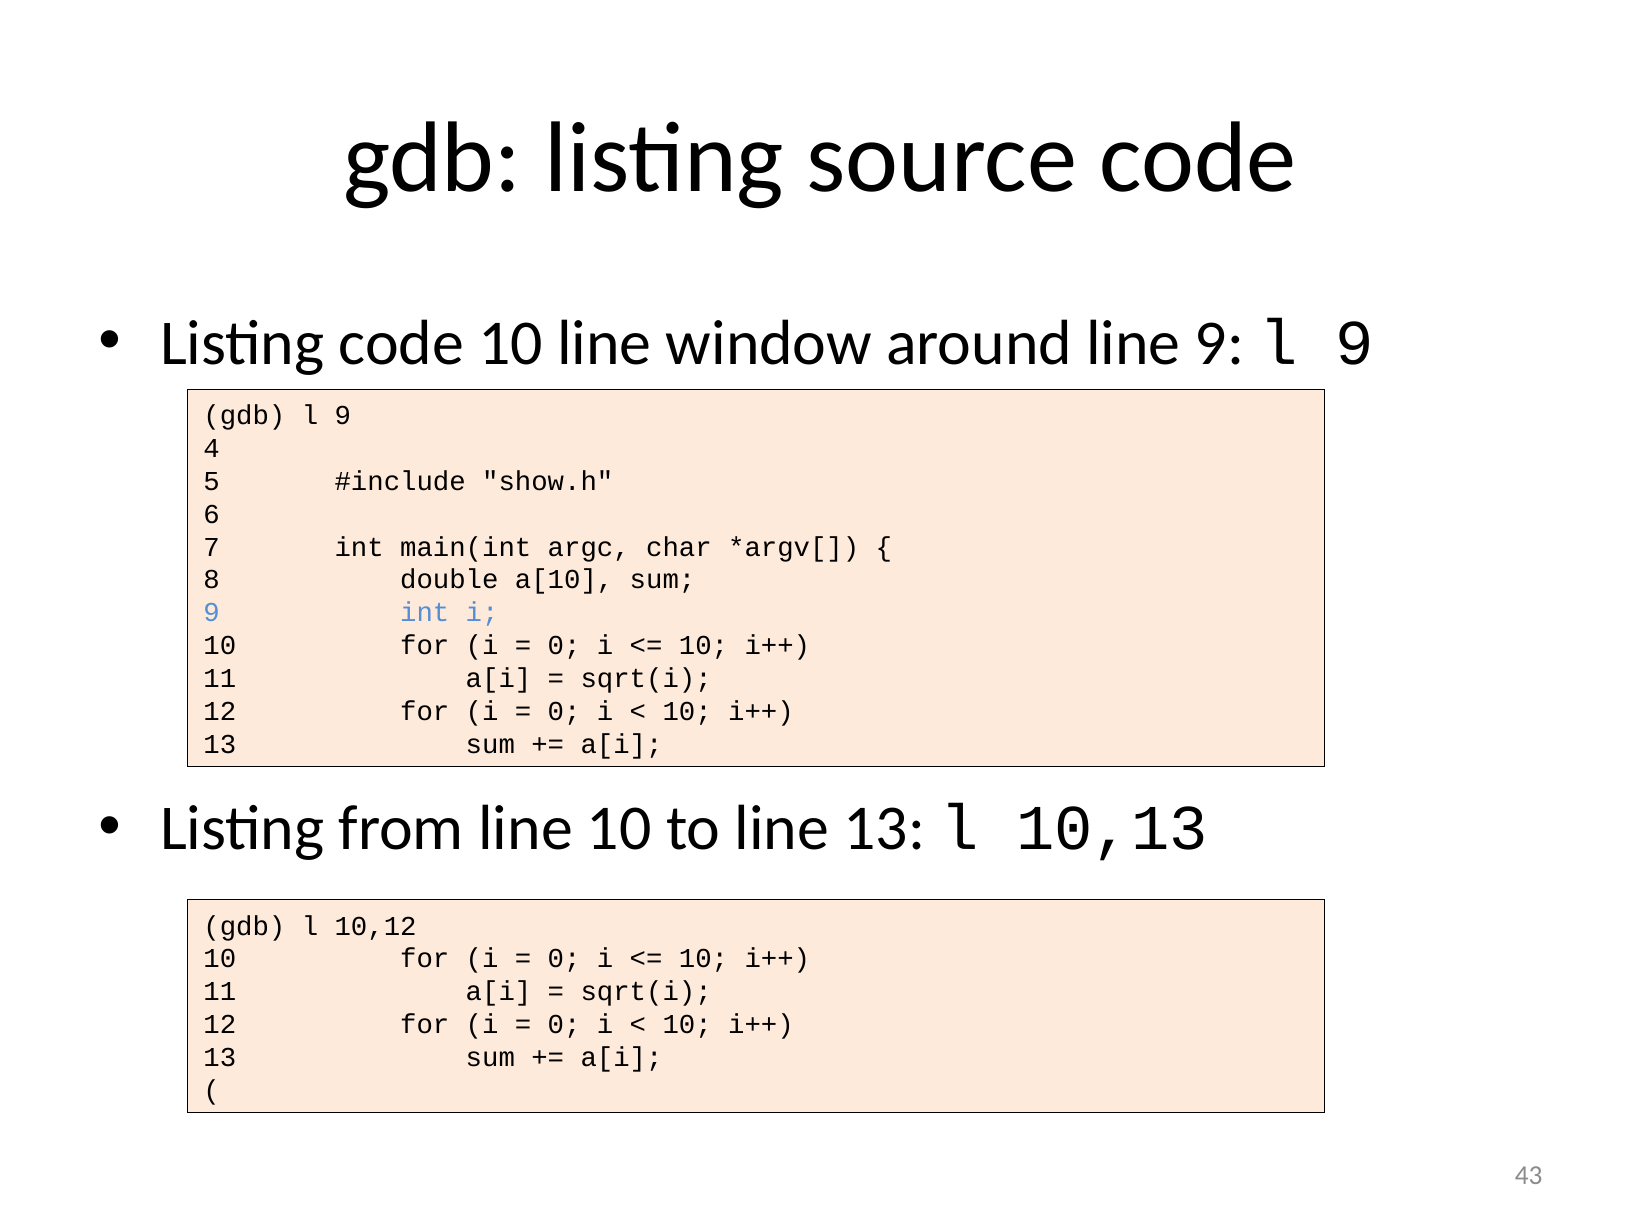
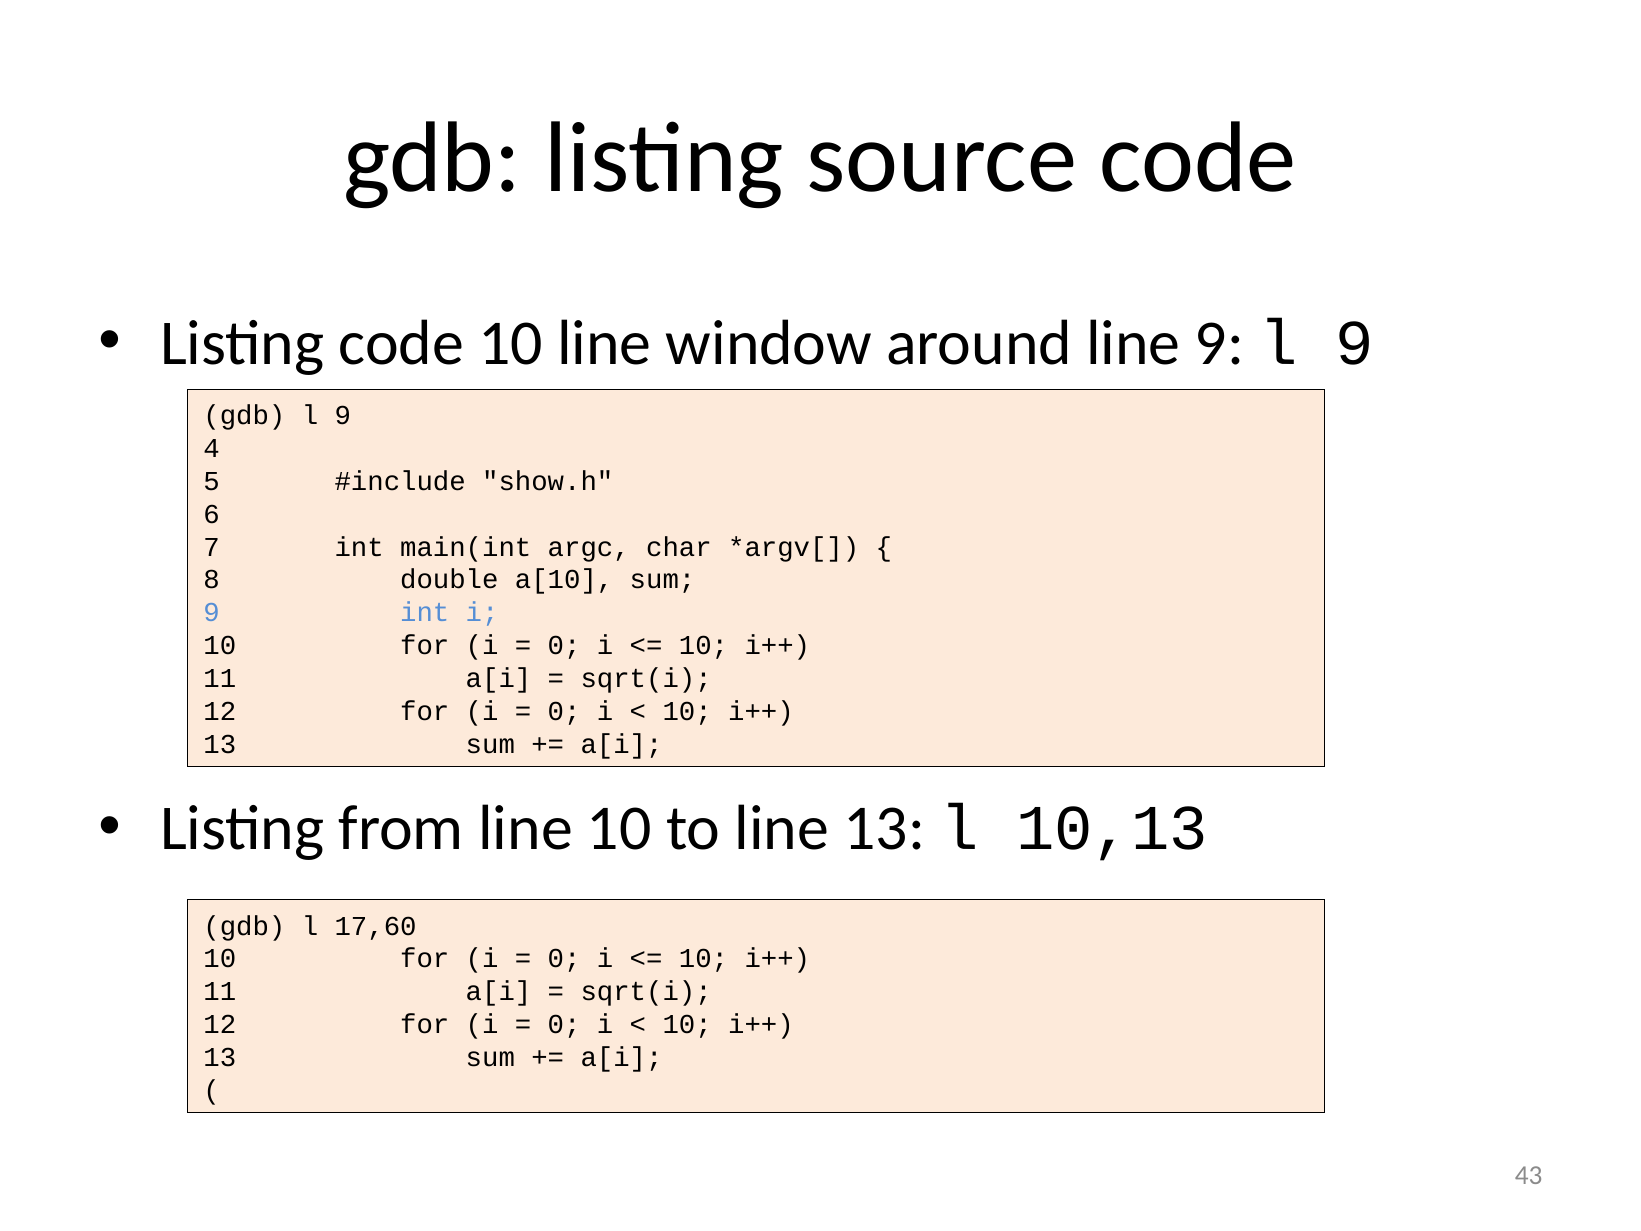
10,12: 10,12 -> 17,60
